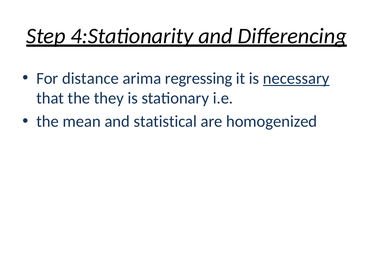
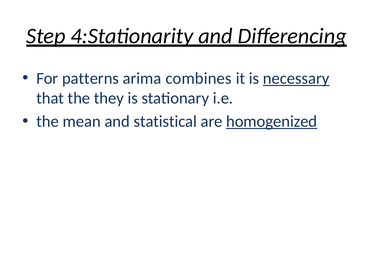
distance: distance -> patterns
regressing: regressing -> combines
homogenized underline: none -> present
